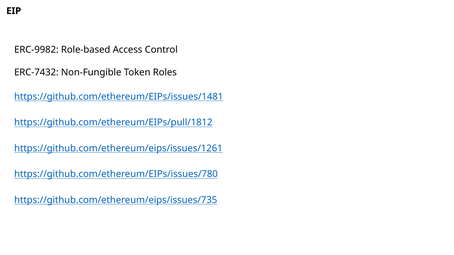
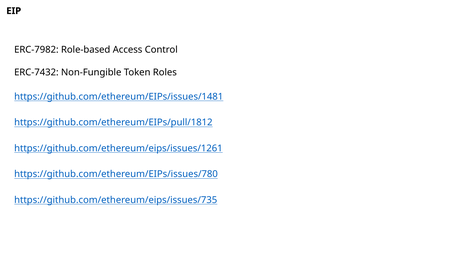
ERC-9982: ERC-9982 -> ERC-7982
